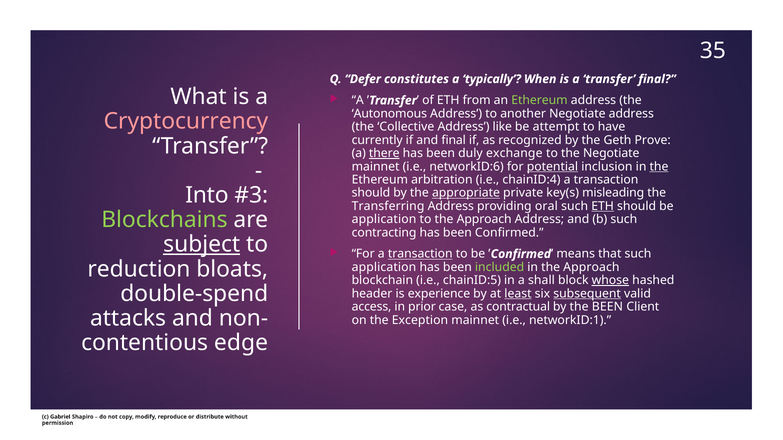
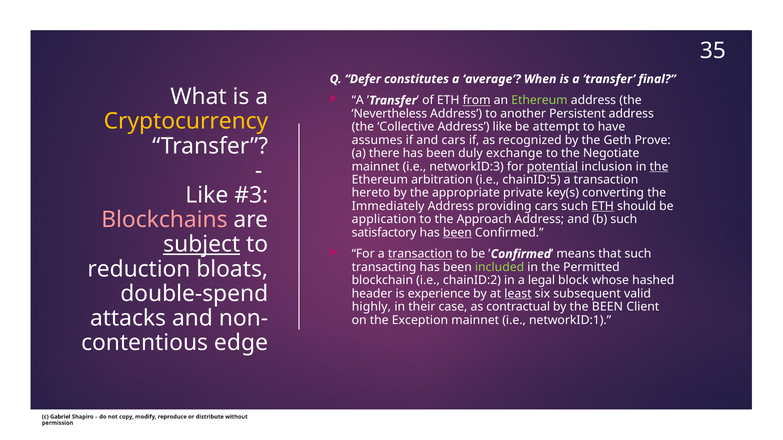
typically: typically -> average
from underline: none -> present
Autonomous: Autonomous -> Nevertheless
another Negotiate: Negotiate -> Persistent
Cryptocurrency colour: pink -> yellow
currently: currently -> assumes
and final: final -> cars
there underline: present -> none
networkID:6: networkID:6 -> networkID:3
chainID:4: chainID:4 -> chainID:5
Into at (207, 195): Into -> Like
should at (371, 193): should -> hereto
appropriate underline: present -> none
misleading: misleading -> converting
Transferring: Transferring -> Immediately
providing oral: oral -> cars
Blockchains colour: light green -> pink
contracting: contracting -> satisfactory
been at (457, 233) underline: none -> present
application at (384, 267): application -> transacting
in the Approach: Approach -> Permitted
chainID:5: chainID:5 -> chainID:2
shall: shall -> legal
whose underline: present -> none
subsequent underline: present -> none
access: access -> highly
prior: prior -> their
